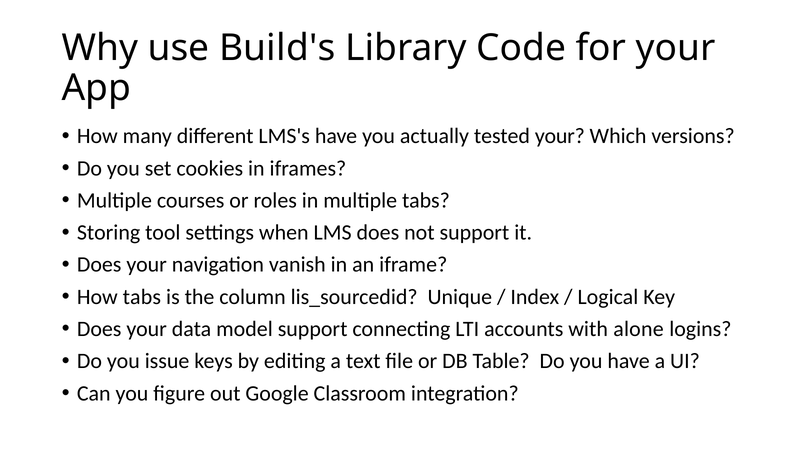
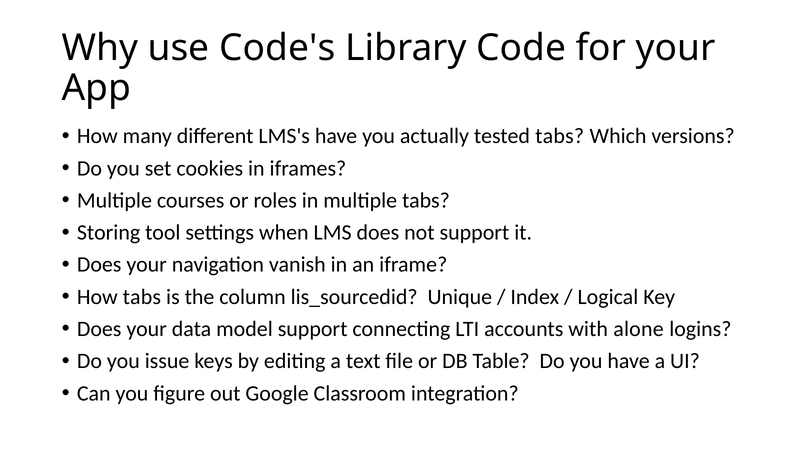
Build's: Build's -> Code's
tested your: your -> tabs
